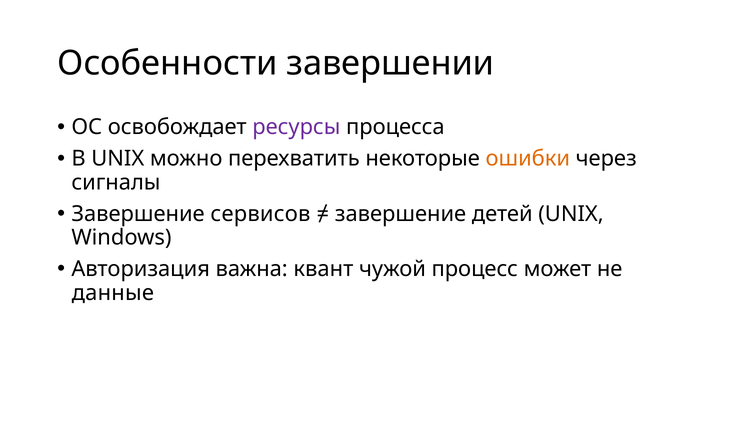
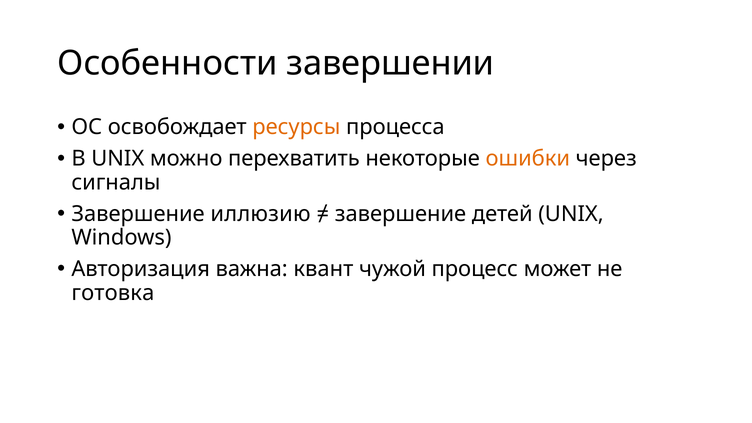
ресурсы colour: purple -> orange
сервисов: сервисов -> иллюзию
данные: данные -> готовка
